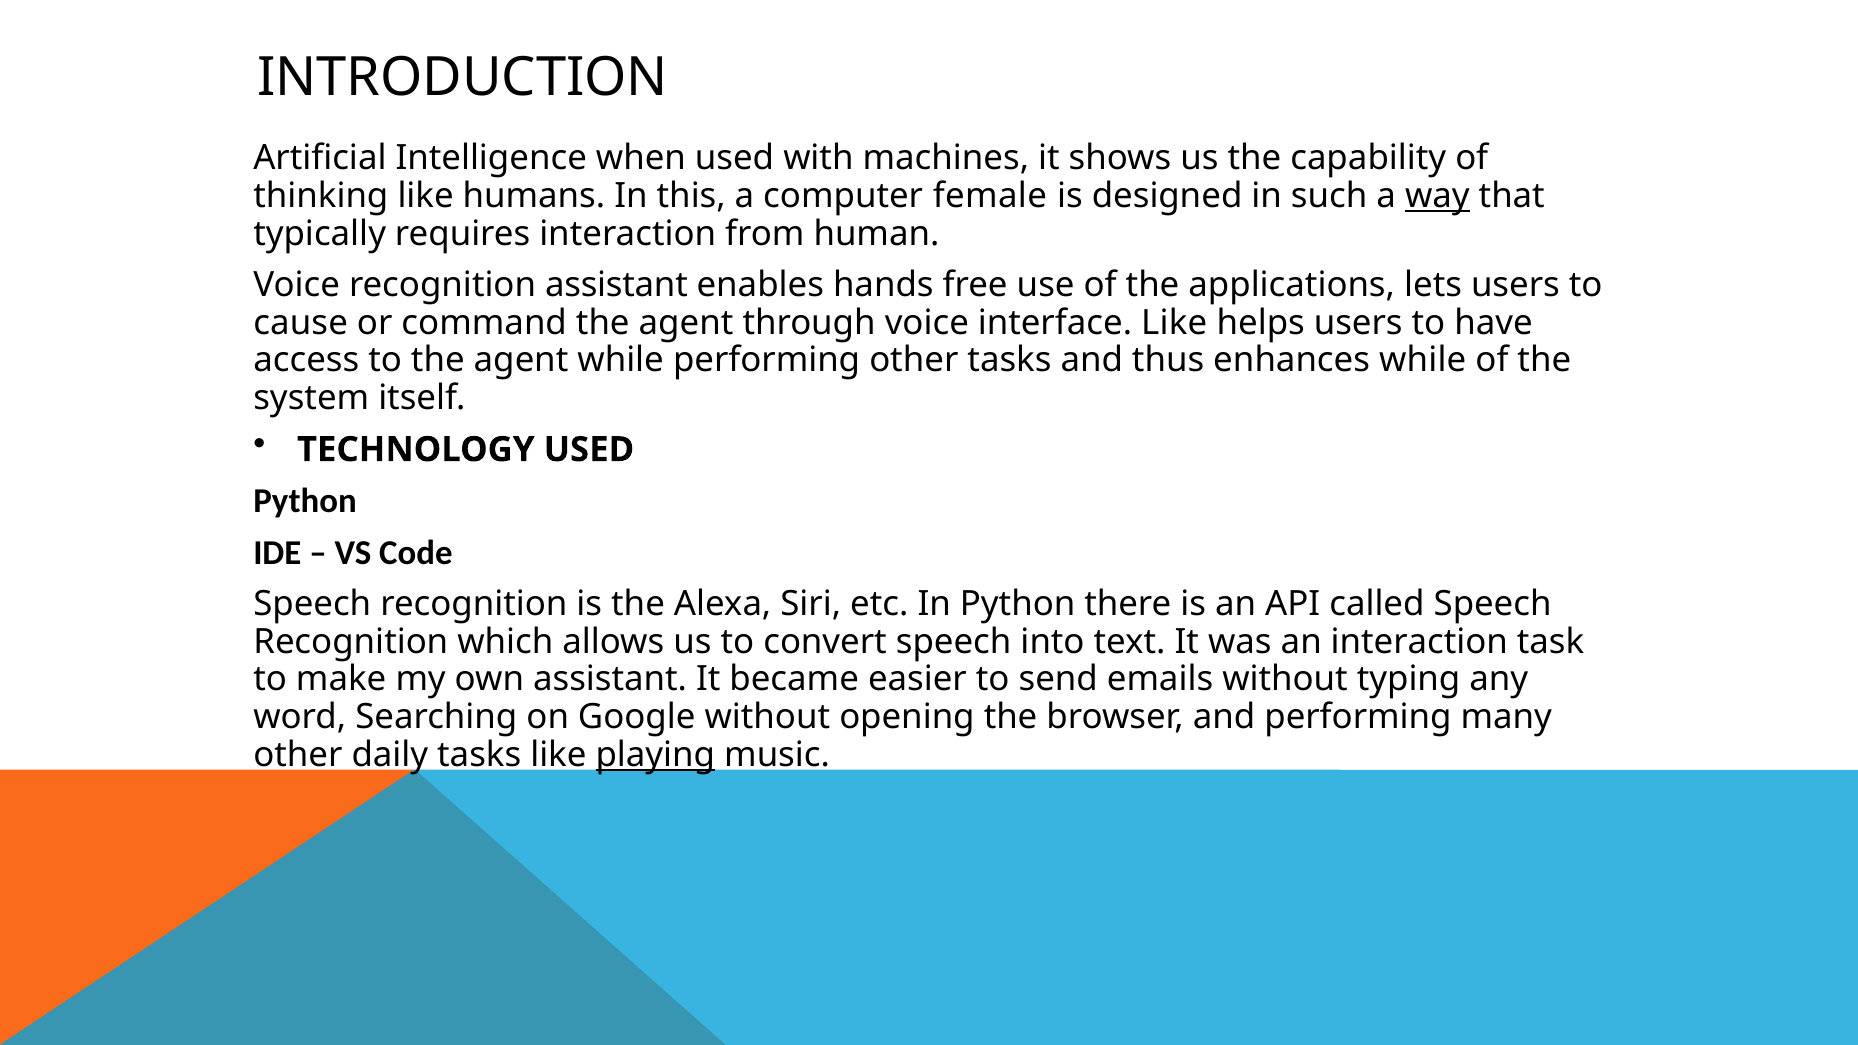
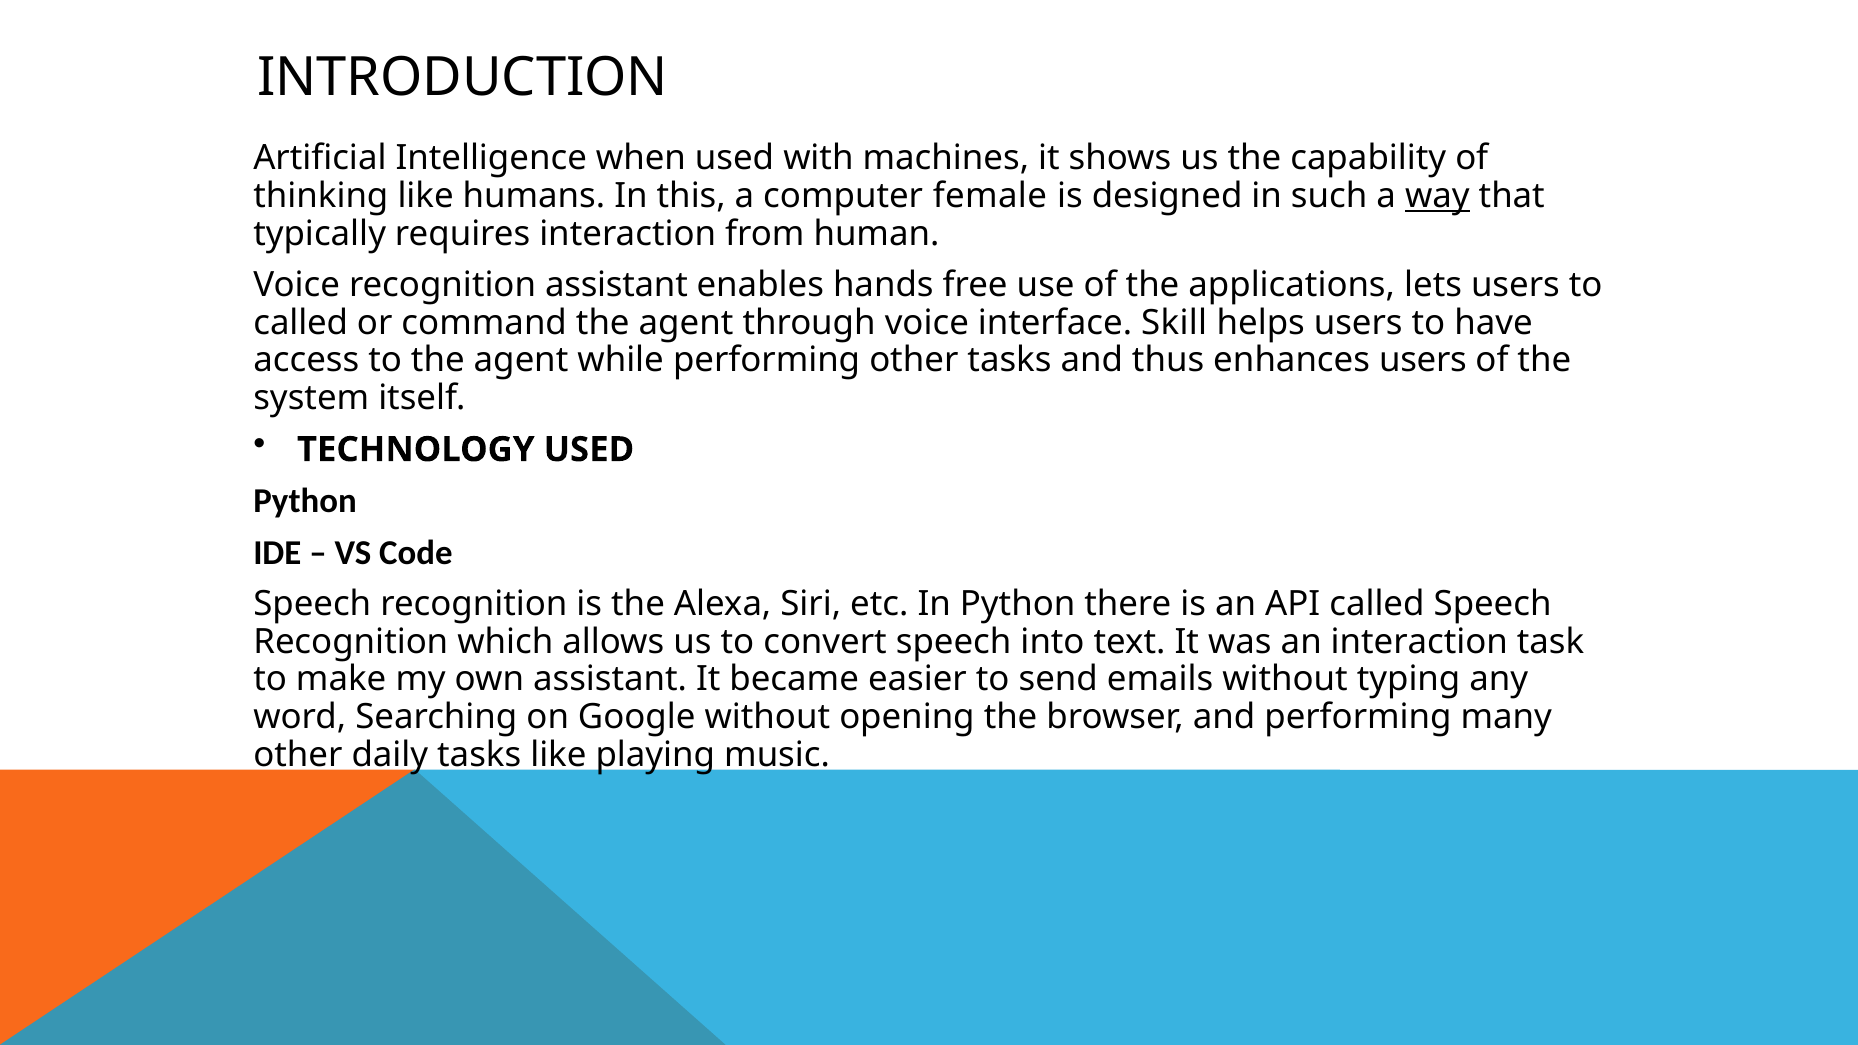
cause at (301, 323): cause -> called
interface Like: Like -> Skill
enhances while: while -> users
playing underline: present -> none
